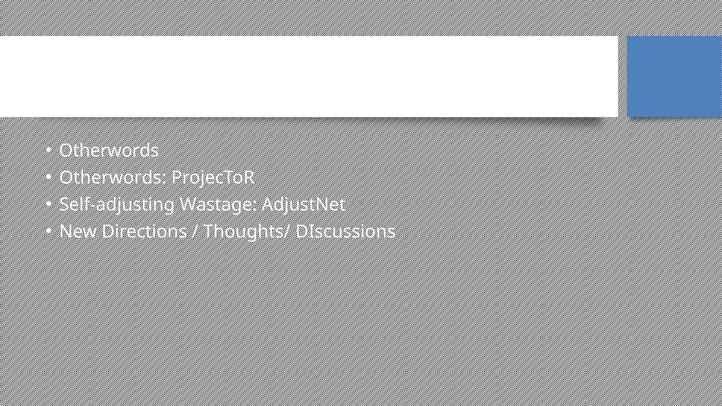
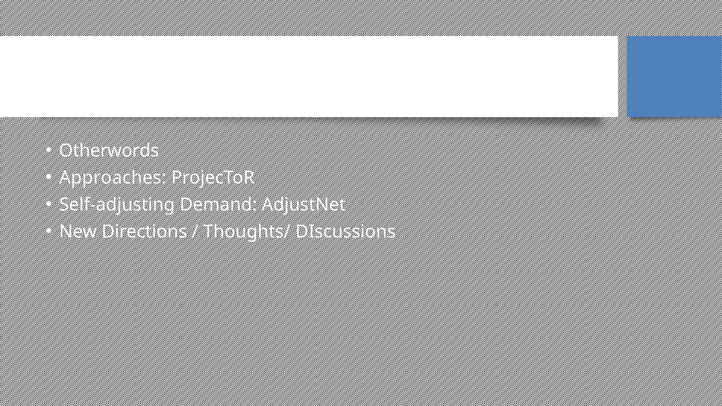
Otherwords at (113, 178): Otherwords -> Approaches
Wastage: Wastage -> Demand
